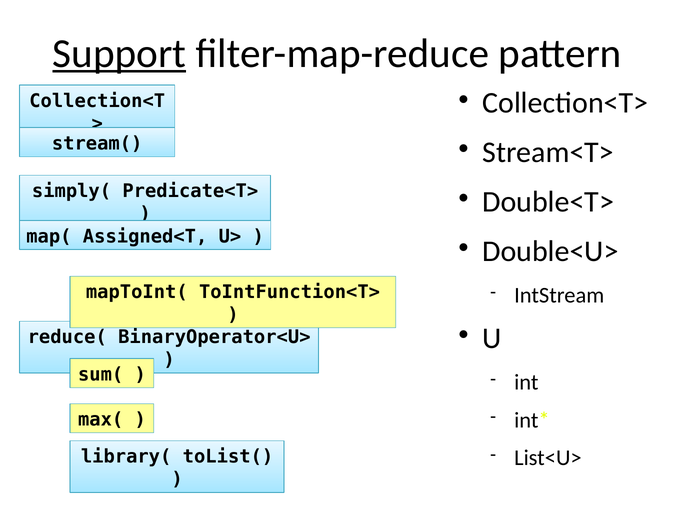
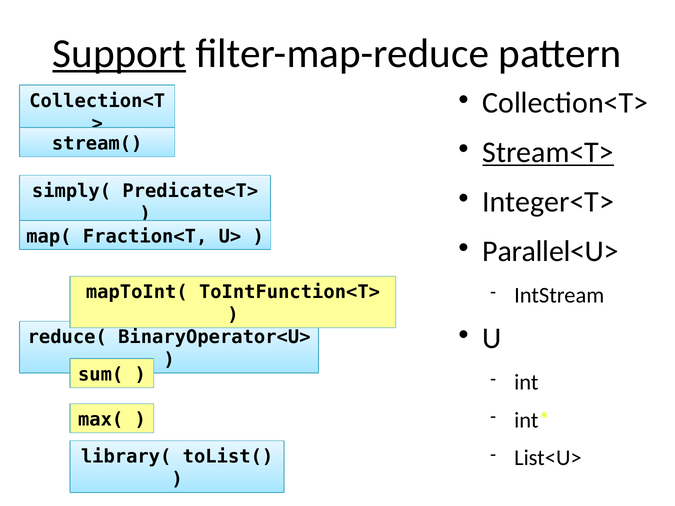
Stream<T> underline: none -> present
Double<T>: Double<T> -> Integer<T>
Assigned<T: Assigned<T -> Fraction<T
Double<U>: Double<U> -> Parallel<U>
